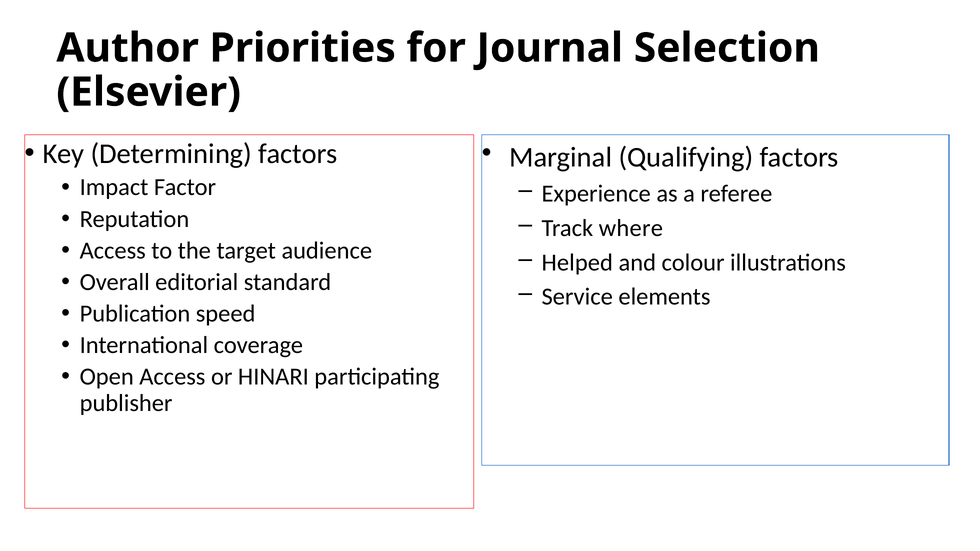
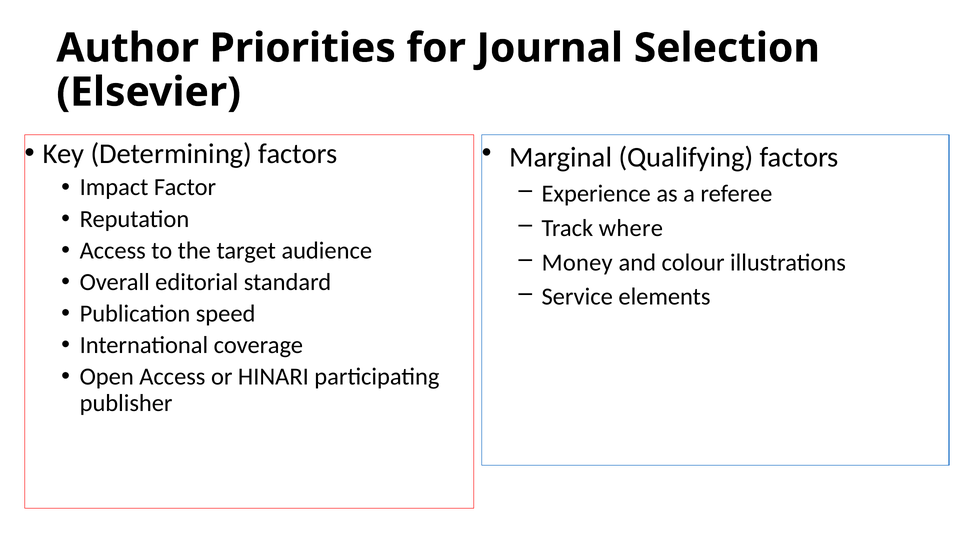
Helped: Helped -> Money
